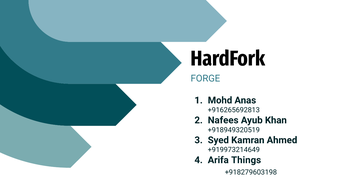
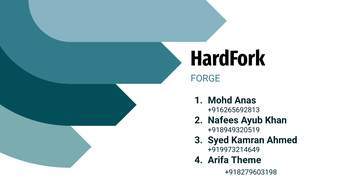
Things: Things -> Theme
